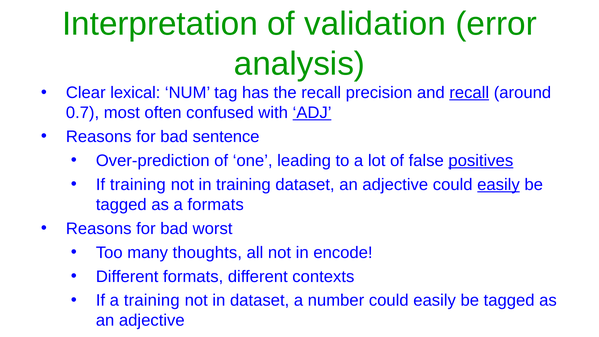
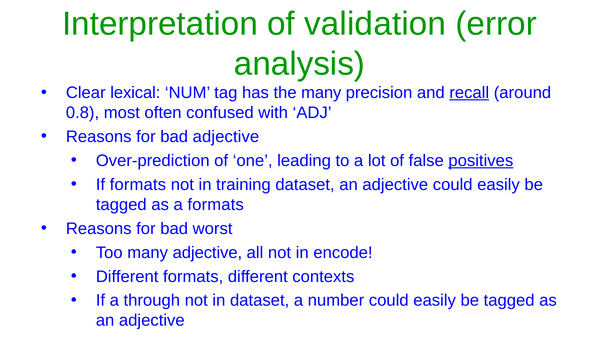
the recall: recall -> many
0.7: 0.7 -> 0.8
ADJ underline: present -> none
bad sentence: sentence -> adjective
If training: training -> formats
easily at (498, 185) underline: present -> none
many thoughts: thoughts -> adjective
a training: training -> through
